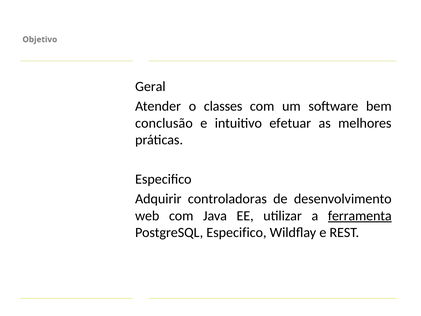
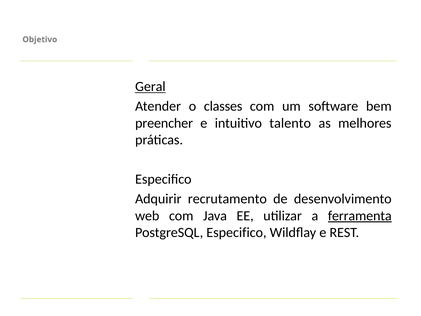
Geral underline: none -> present
conclusão: conclusão -> preencher
efetuar: efetuar -> talento
controladoras: controladoras -> recrutamento
